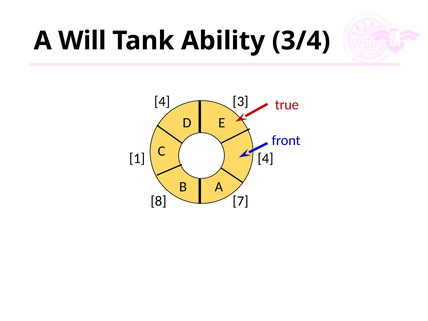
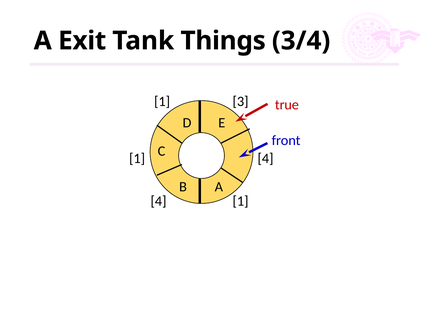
Will: Will -> Exit
Ability: Ability -> Things
4 at (162, 101): 4 -> 1
8 at (158, 201): 8 -> 4
7 at (241, 201): 7 -> 1
